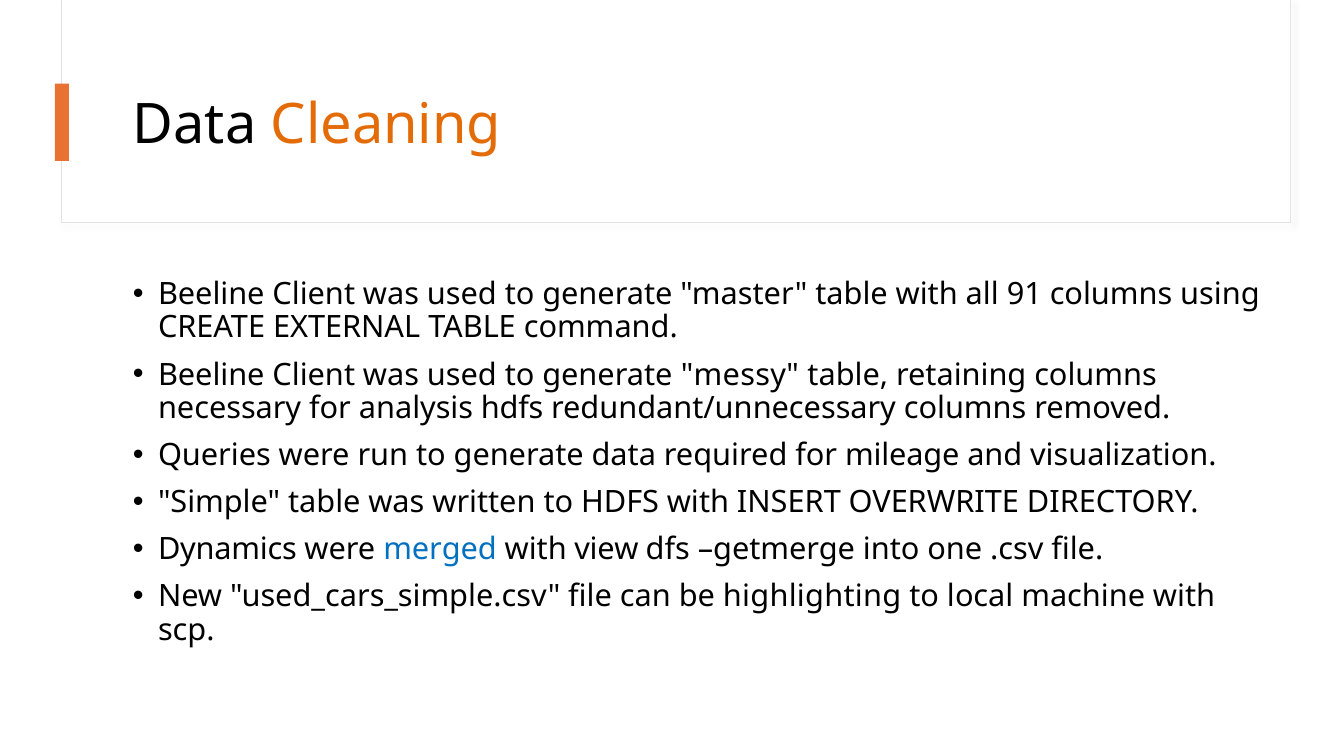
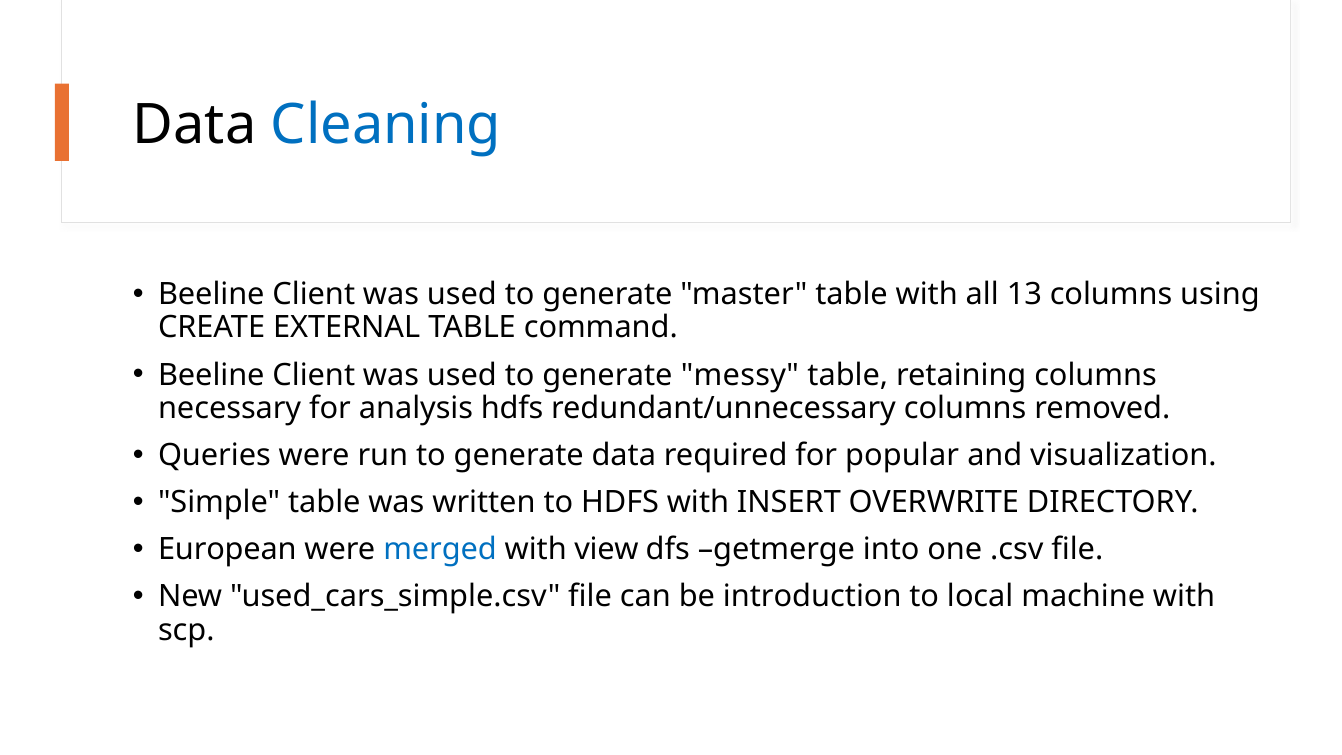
Cleaning colour: orange -> blue
91: 91 -> 13
mileage: mileage -> popular
Dynamics: Dynamics -> European
highlighting: highlighting -> introduction
